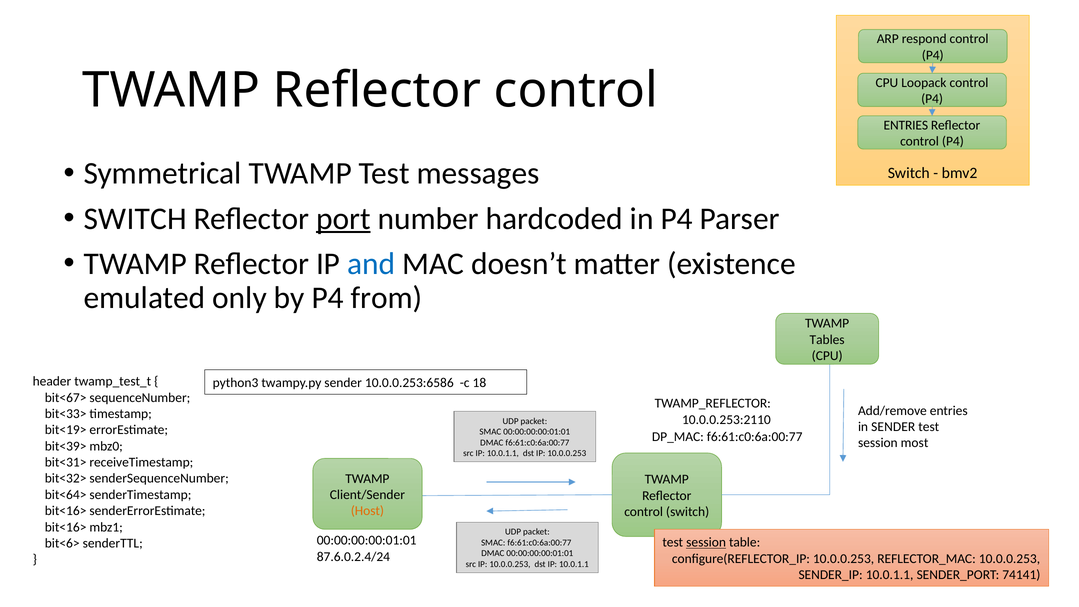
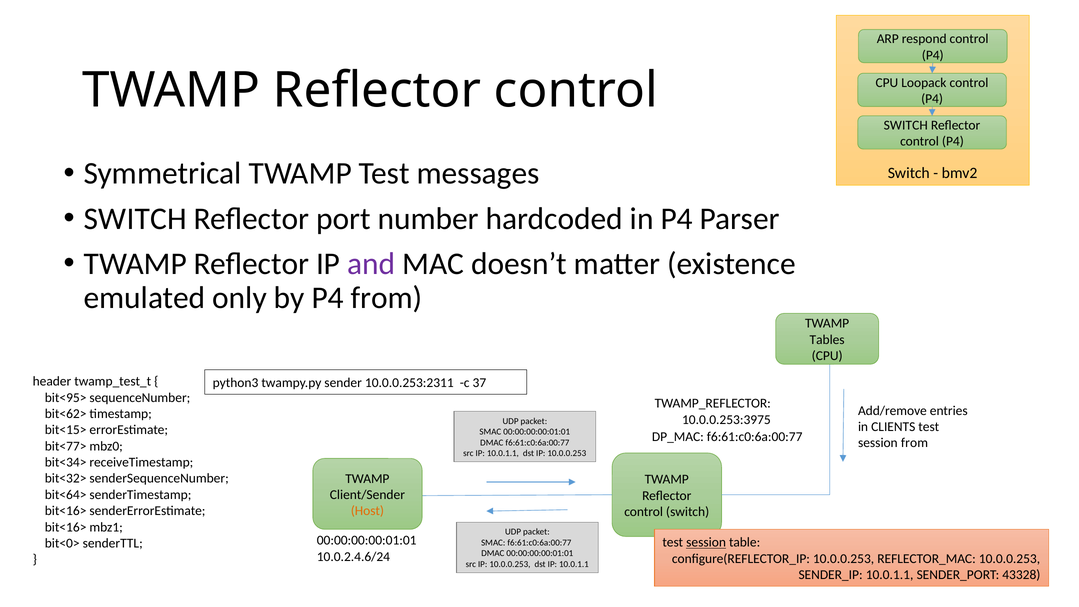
ENTRIES at (906, 125): ENTRIES -> SWITCH
port underline: present -> none
and colour: blue -> purple
10.0.0.253:6586: 10.0.0.253:6586 -> 10.0.0.253:2311
18: 18 -> 37
bit<67>: bit<67> -> bit<95>
bit<33>: bit<33> -> bit<62>
10.0.0.253:2110: 10.0.0.253:2110 -> 10.0.0.253:3975
in SENDER: SENDER -> CLIENTS
bit<19>: bit<19> -> bit<15>
session most: most -> from
bit<39>: bit<39> -> bit<77>
bit<31>: bit<31> -> bit<34>
bit<6>: bit<6> -> bit<0>
87.6.0.2.4/24: 87.6.0.2.4/24 -> 10.0.2.4.6/24
74141: 74141 -> 43328
